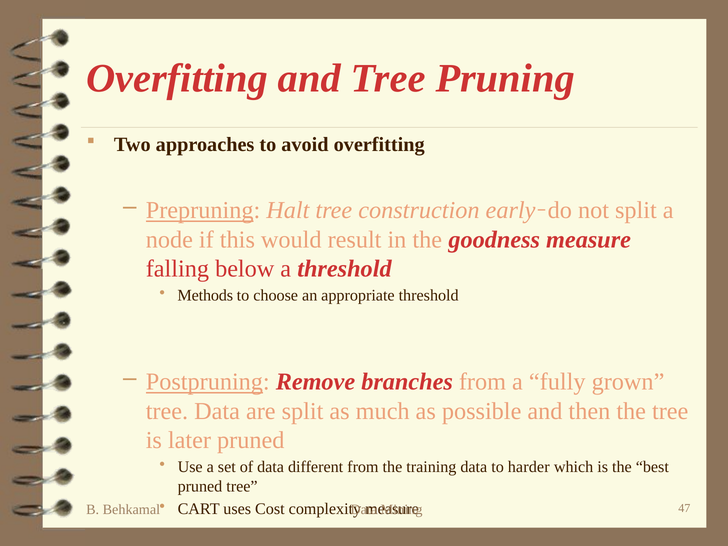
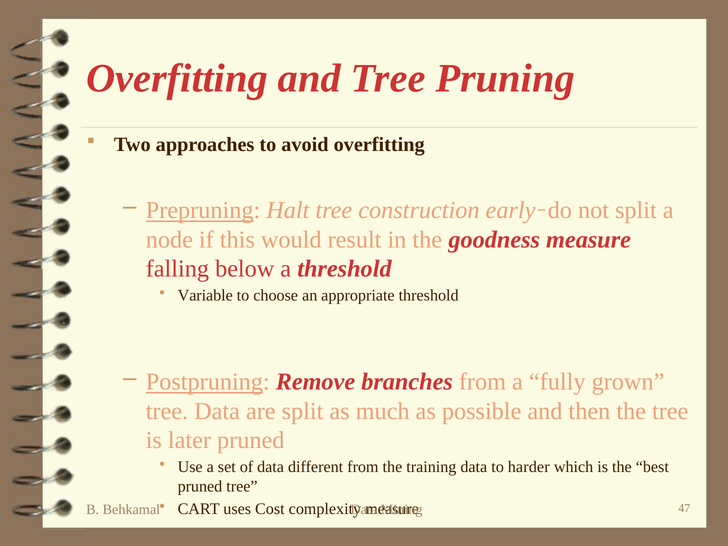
Methods: Methods -> Variable
